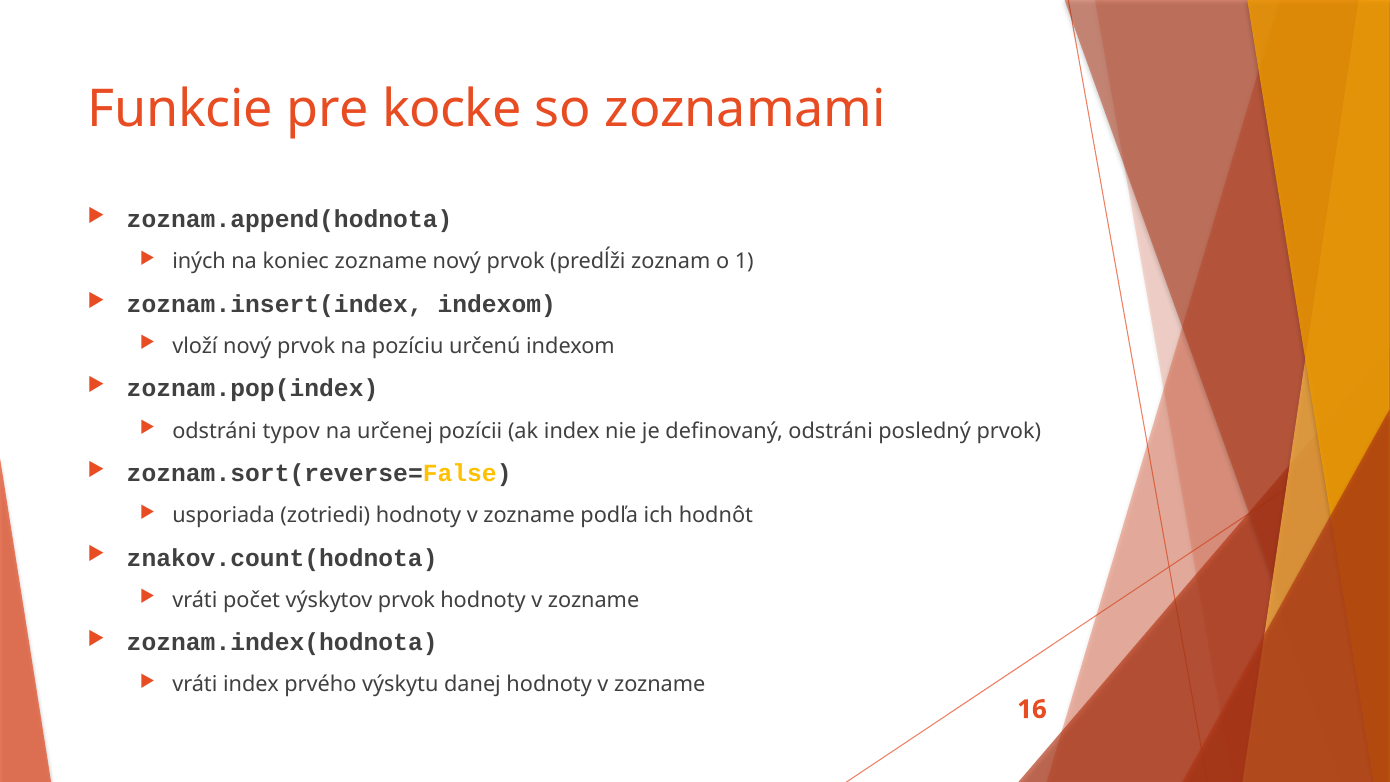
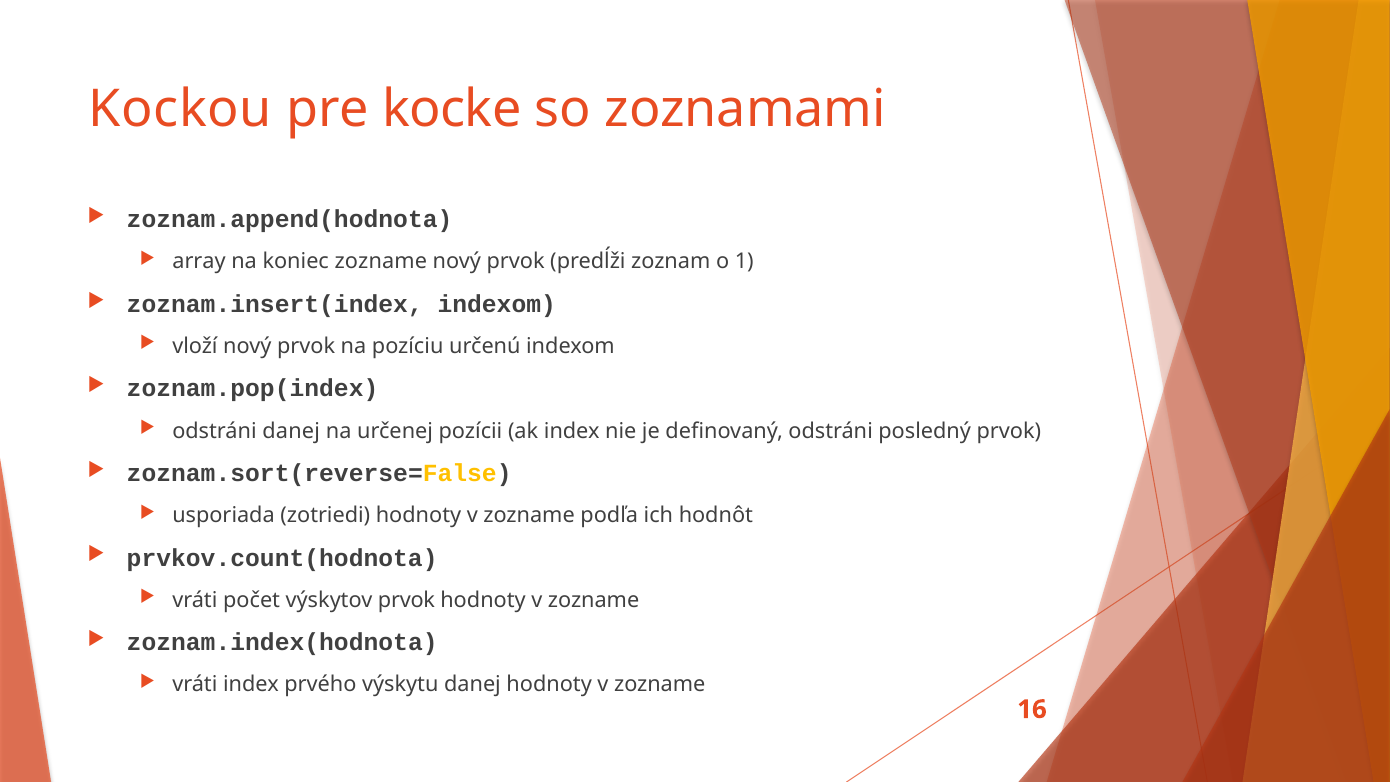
Funkcie: Funkcie -> Kockou
iných: iných -> array
odstráni typov: typov -> danej
znakov.count(hodnota: znakov.count(hodnota -> prvkov.count(hodnota
